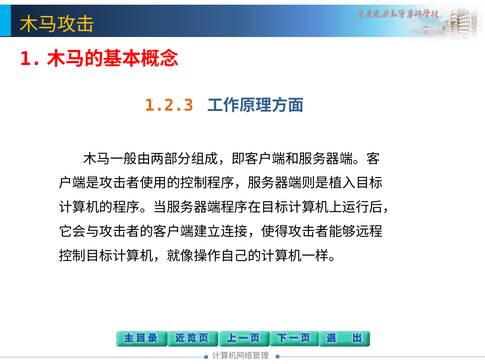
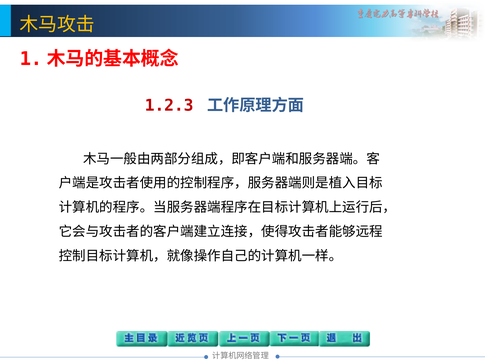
1.2.3 colour: orange -> red
